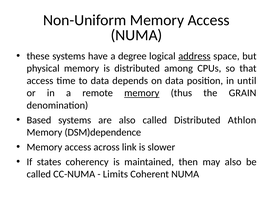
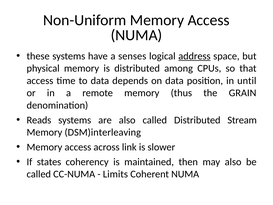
degree: degree -> senses
memory at (142, 93) underline: present -> none
Based: Based -> Reads
Athlon: Athlon -> Stream
DSM)dependence: DSM)dependence -> DSM)interleaving
